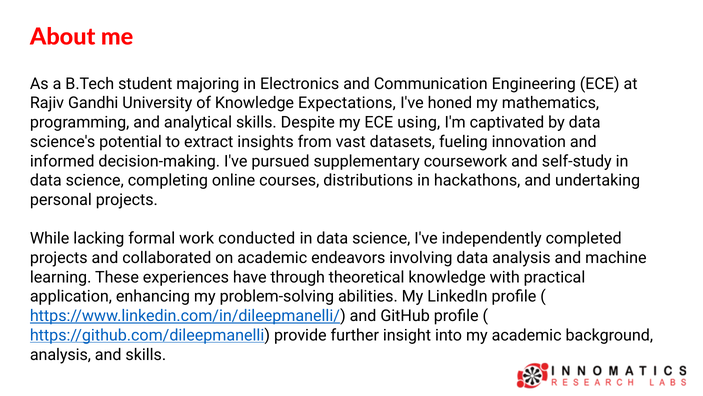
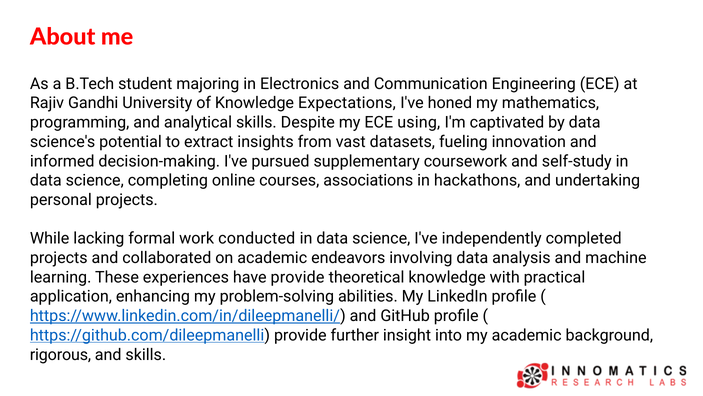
distributions: distributions -> associations
have through: through -> provide
analysis at (60, 354): analysis -> rigorous
